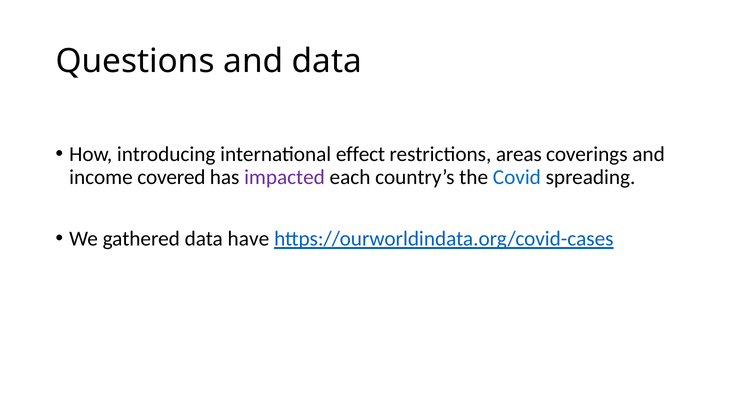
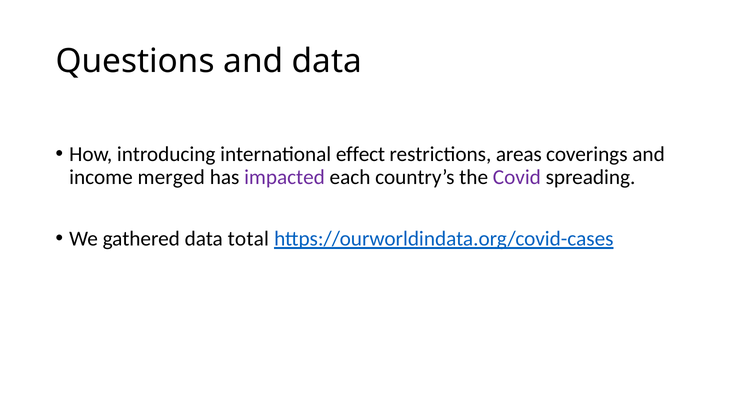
covered: covered -> merged
Covid colour: blue -> purple
have: have -> total
